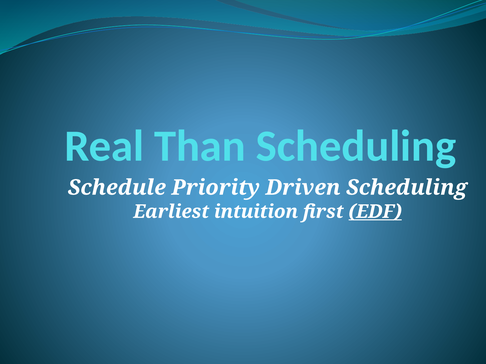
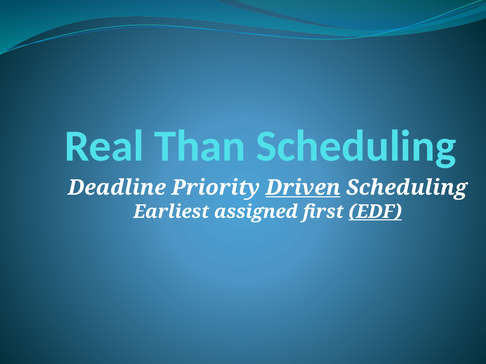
Schedule: Schedule -> Deadline
Driven underline: none -> present
intuition: intuition -> assigned
